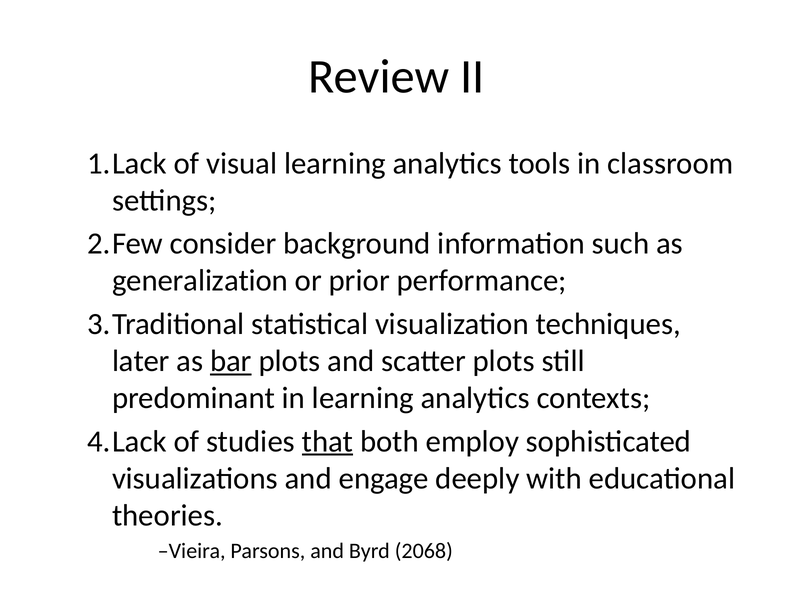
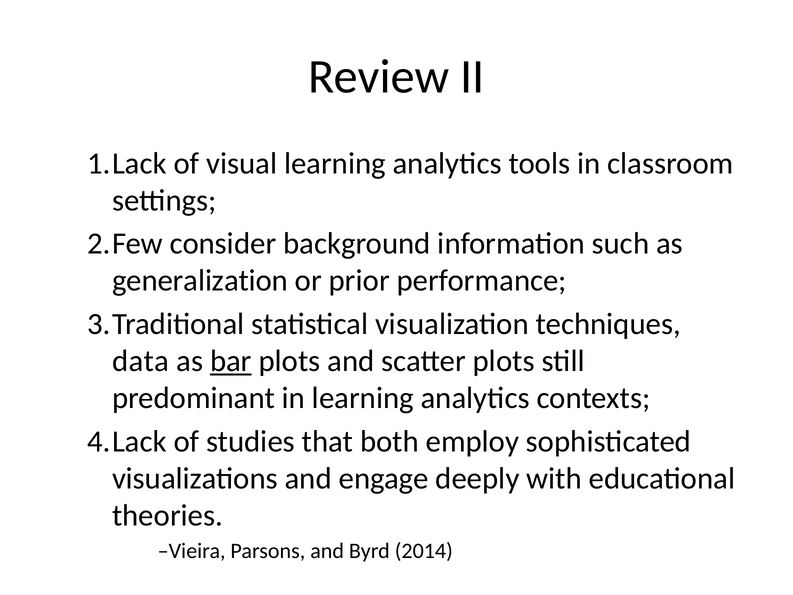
later: later -> data
that underline: present -> none
2068: 2068 -> 2014
